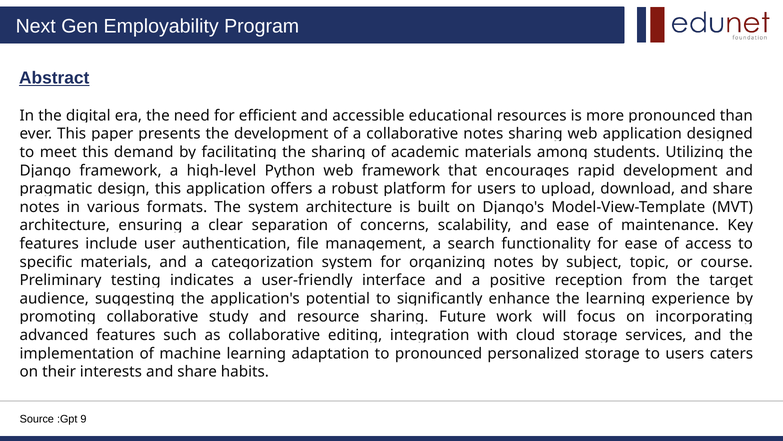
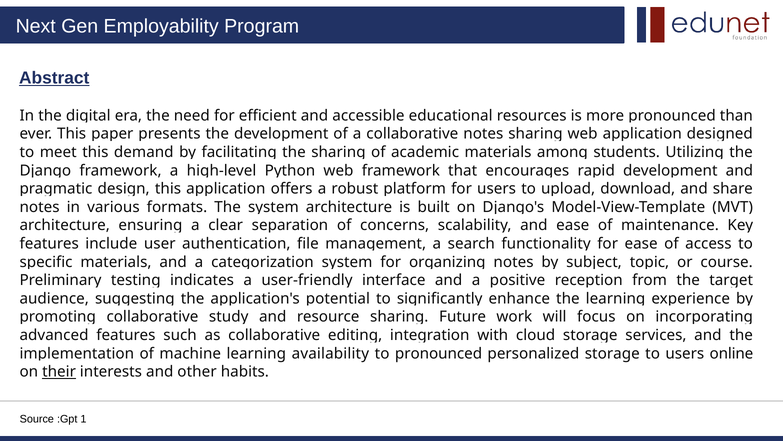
adaptation: adaptation -> availability
caters: caters -> online
their underline: none -> present
interests and share: share -> other
9: 9 -> 1
